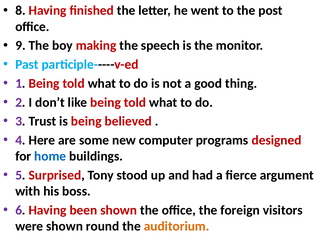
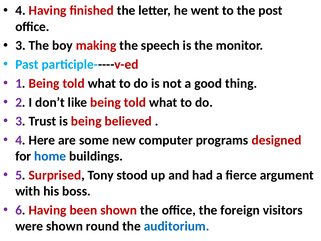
8 at (20, 11): 8 -> 4
9 at (20, 46): 9 -> 3
auditorium colour: orange -> blue
